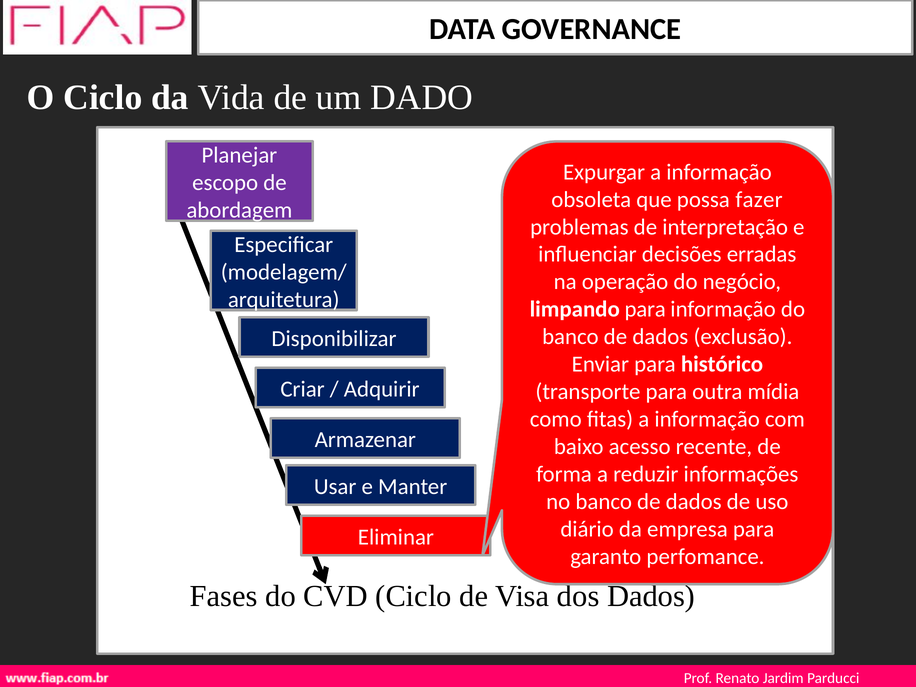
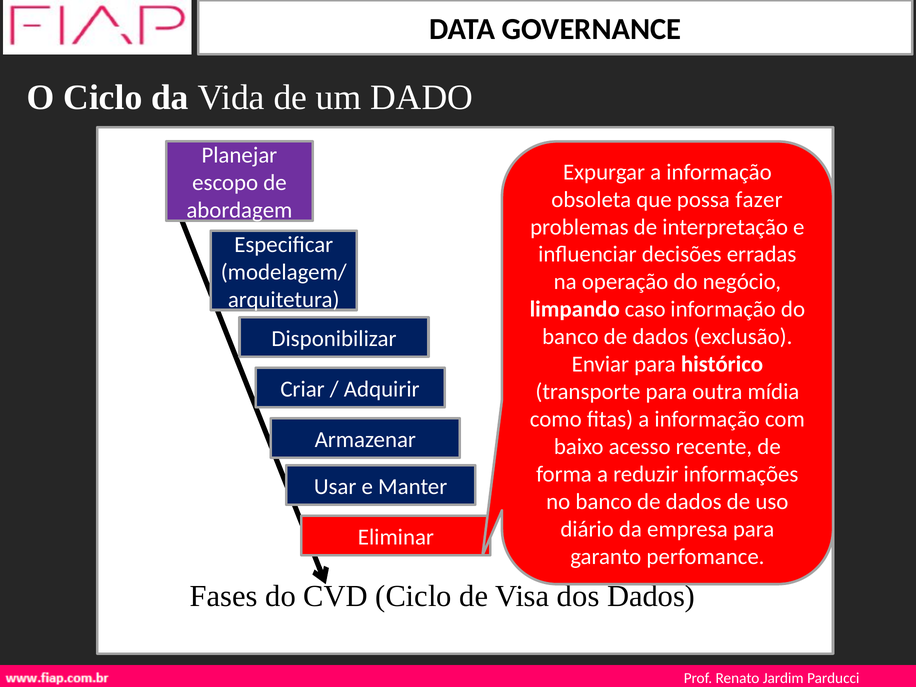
limpando para: para -> caso
